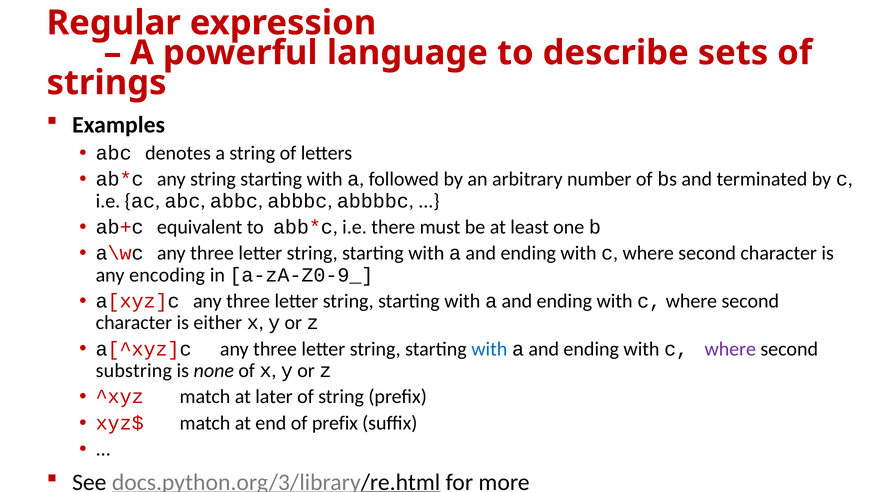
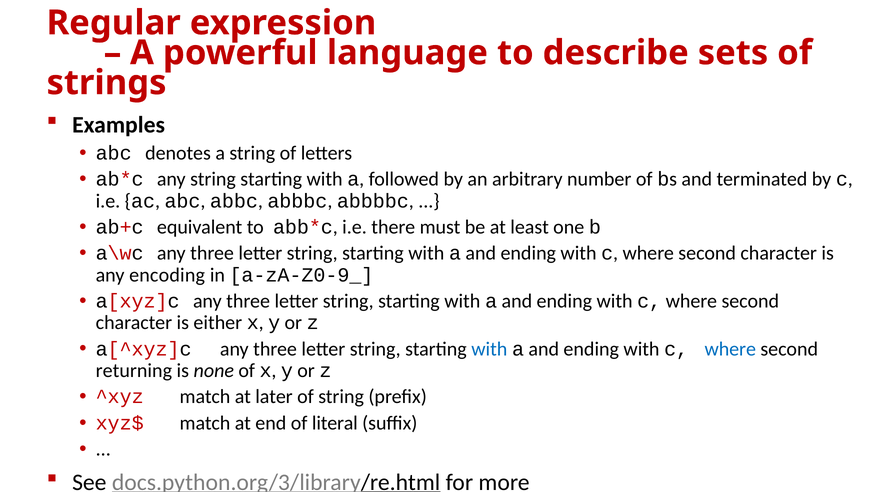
where at (730, 349) colour: purple -> blue
substring: substring -> returning
of prefix: prefix -> literal
